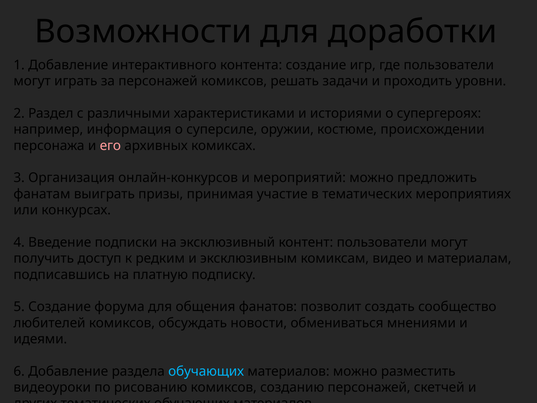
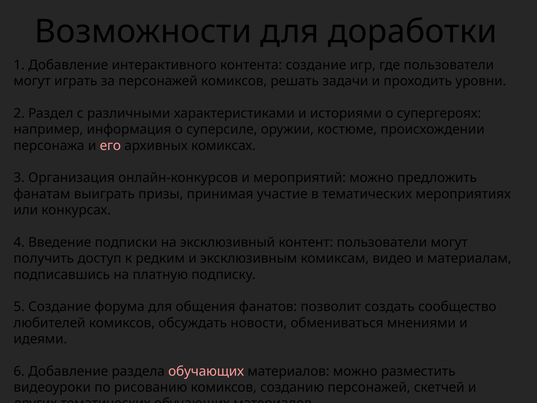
обучающих at (206, 371) colour: light blue -> pink
